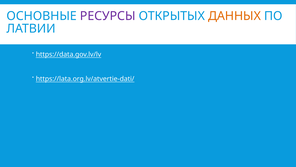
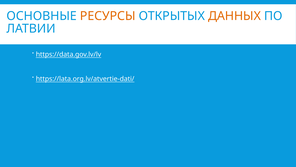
РЕСУРСЫ colour: purple -> orange
